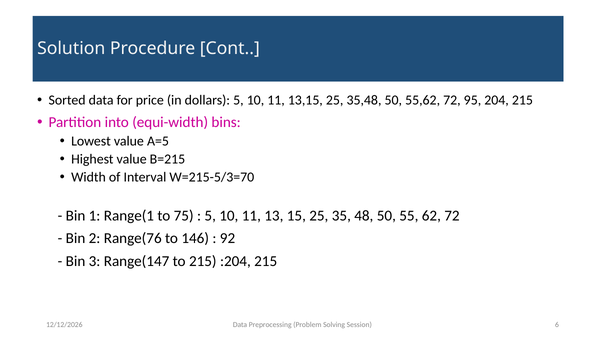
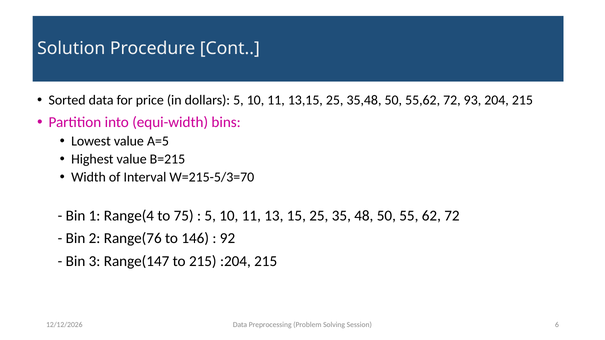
95: 95 -> 93
Range(1: Range(1 -> Range(4
